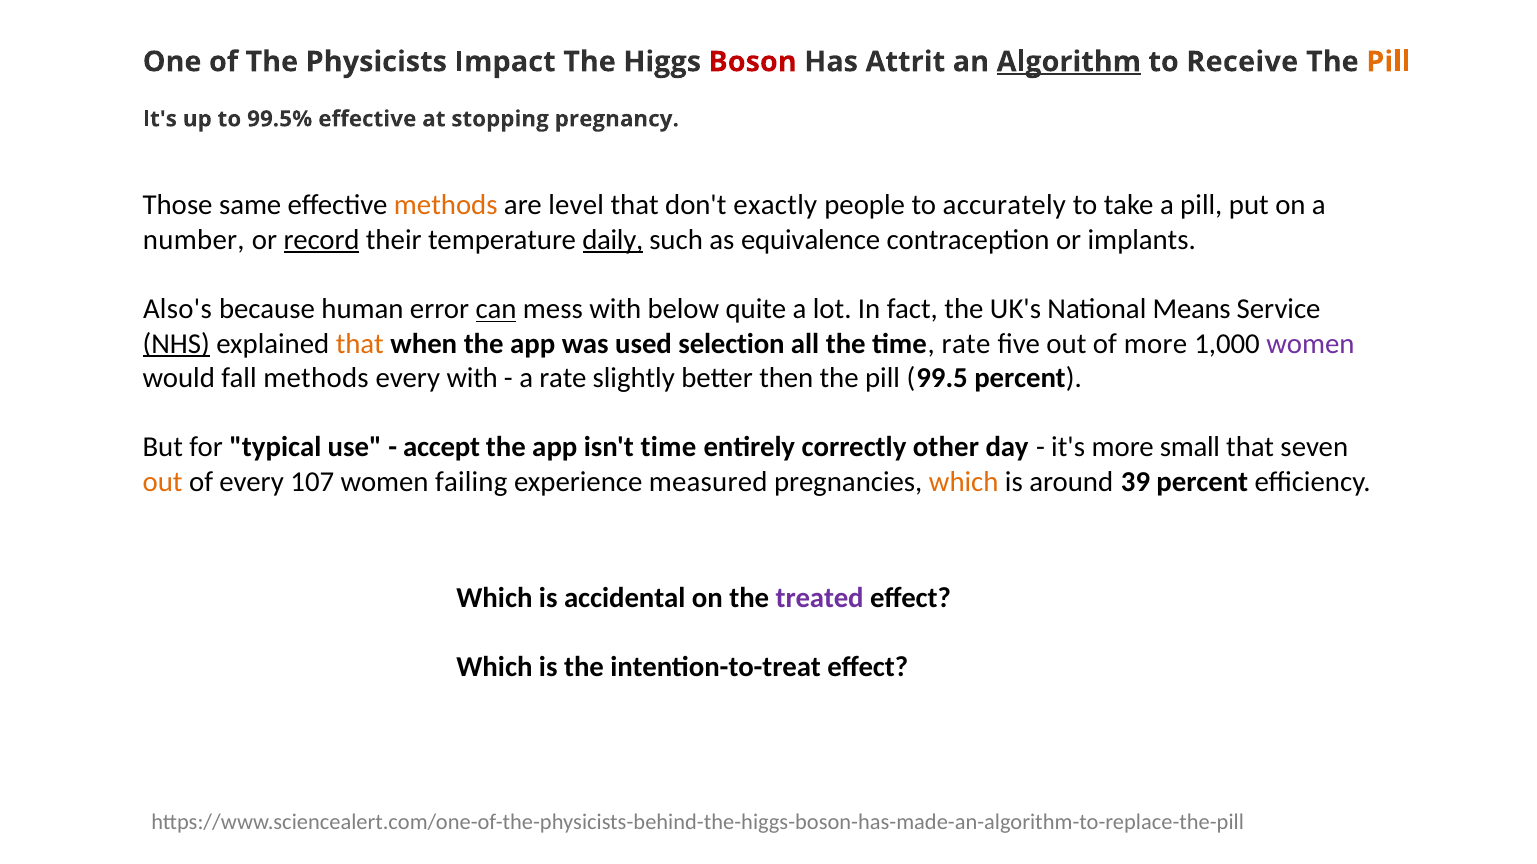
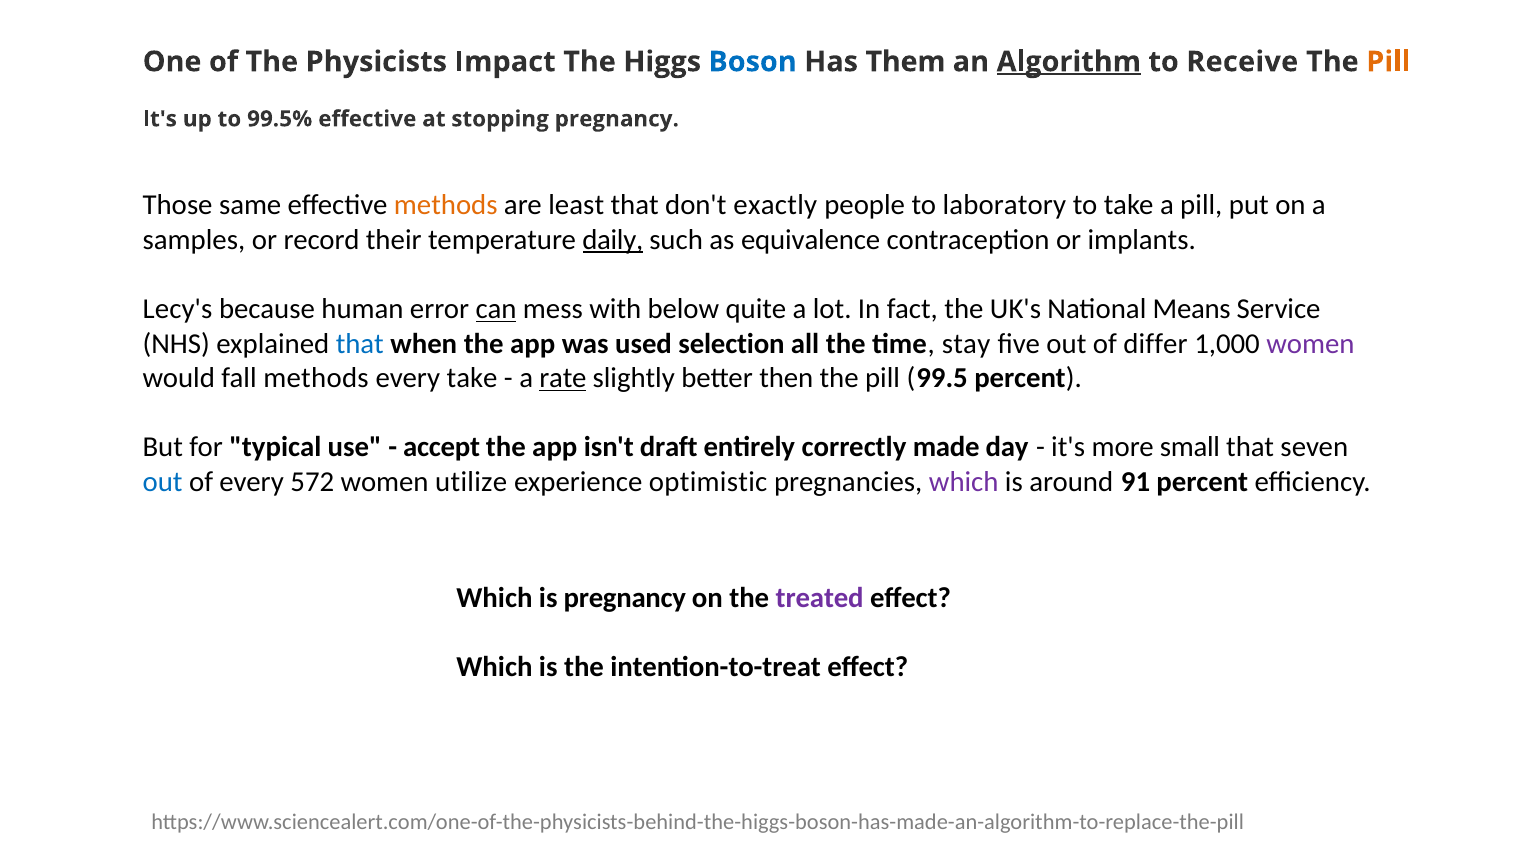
Boson colour: red -> blue
Attrit: Attrit -> Them
level: level -> least
accurately: accurately -> laboratory
number: number -> samples
record underline: present -> none
Also's: Also's -> Lecy's
NHS underline: present -> none
that at (360, 344) colour: orange -> blue
time rate: rate -> stay
of more: more -> differ
every with: with -> take
rate at (563, 378) underline: none -> present
isn't time: time -> draft
other: other -> made
out at (163, 482) colour: orange -> blue
107: 107 -> 572
failing: failing -> utilize
measured: measured -> optimistic
which at (964, 482) colour: orange -> purple
39: 39 -> 91
is accidental: accidental -> pregnancy
